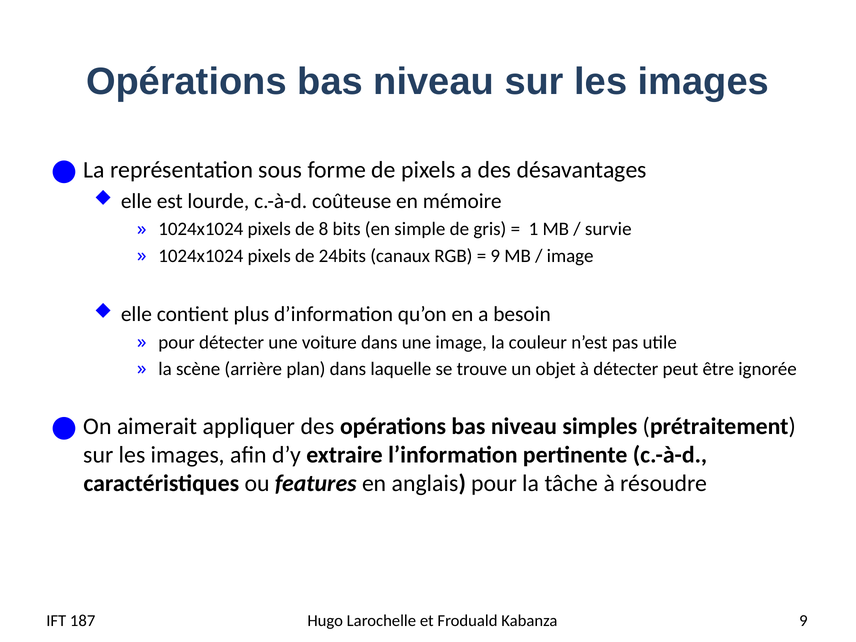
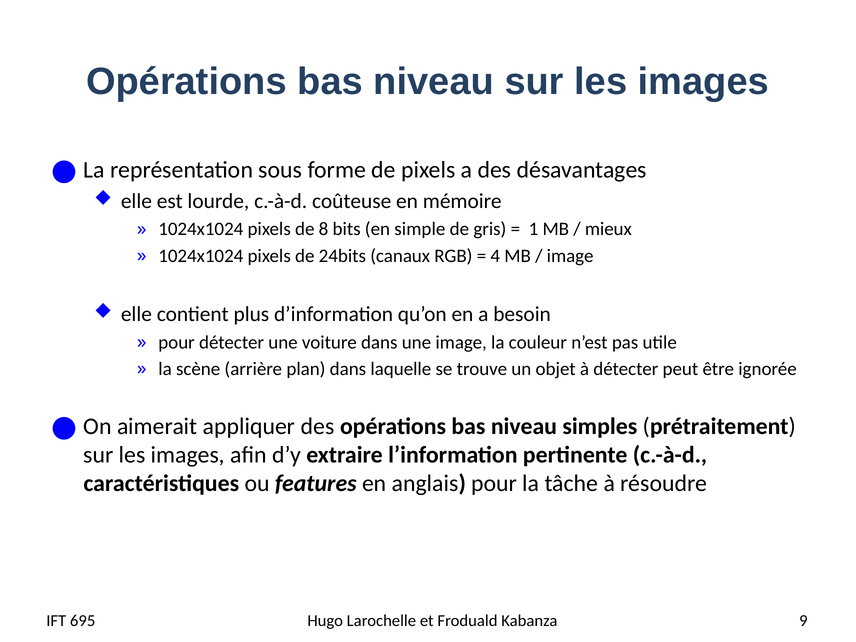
survie: survie -> mieux
9 at (495, 256): 9 -> 4
187: 187 -> 695
